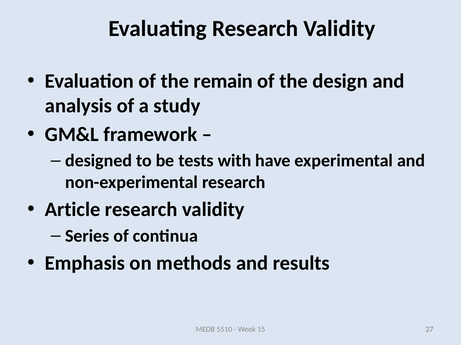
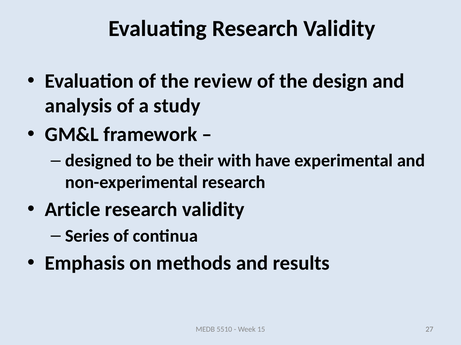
remain: remain -> review
tests: tests -> their
